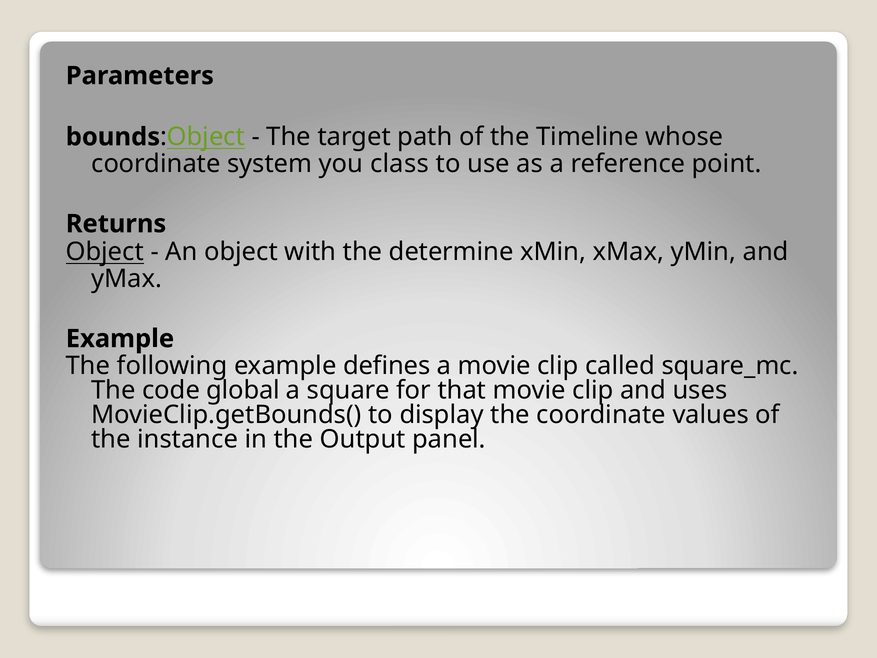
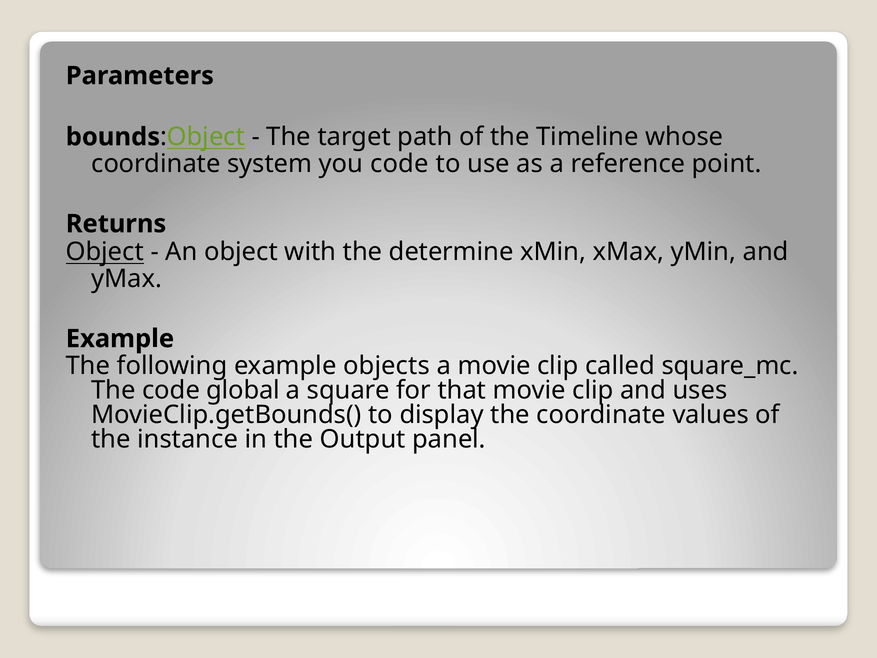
you class: class -> code
defines: defines -> objects
